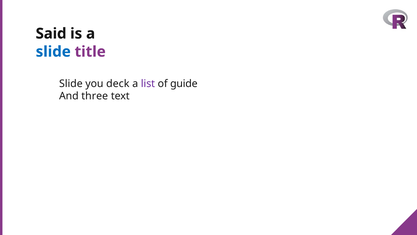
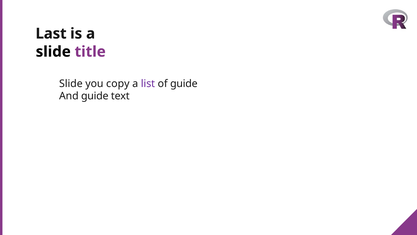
Said: Said -> Last
slide at (53, 52) colour: blue -> black
deck: deck -> copy
And three: three -> guide
